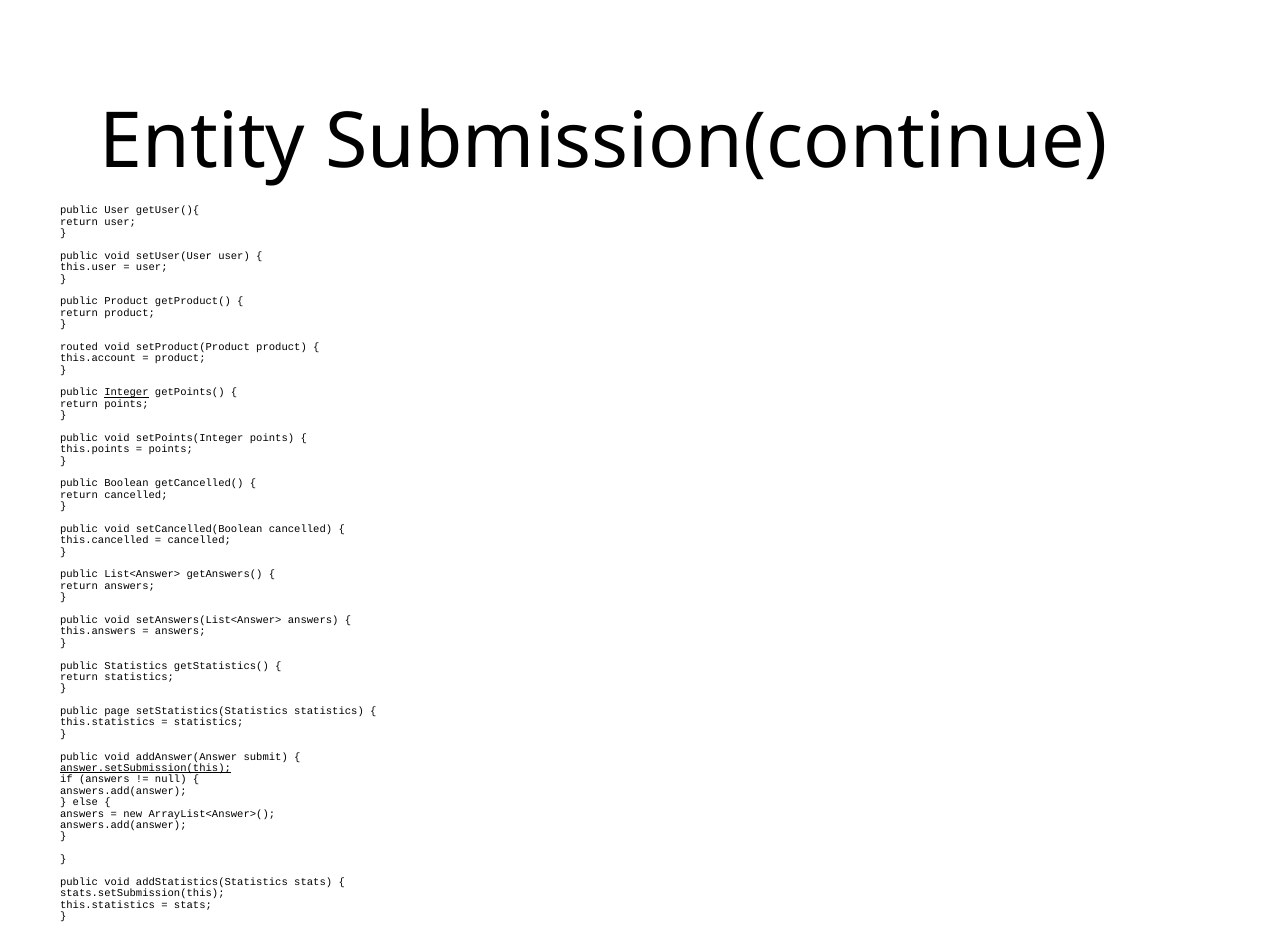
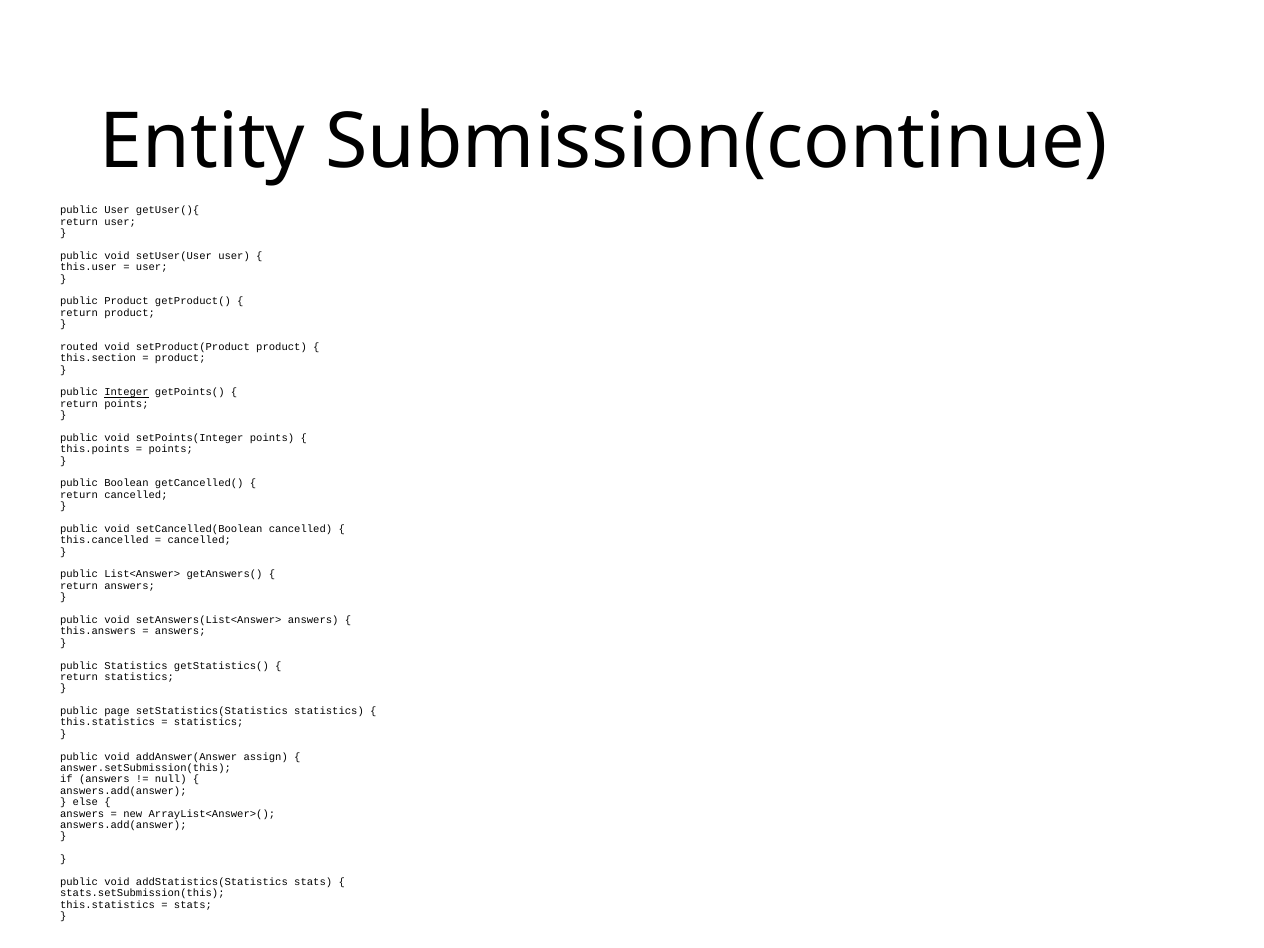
this.account: this.account -> this.section
submit: submit -> assign
answer.setSubmission(this underline: present -> none
